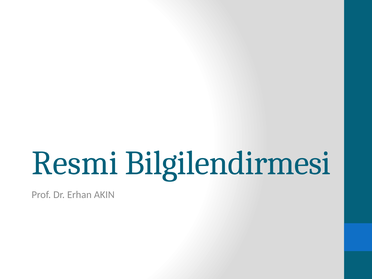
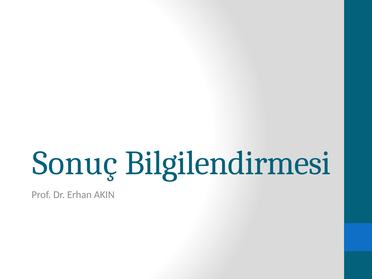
Resmi: Resmi -> Sonuç
